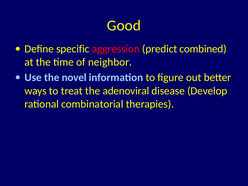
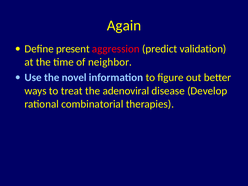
Good: Good -> Again
specific: specific -> present
combined: combined -> validation
